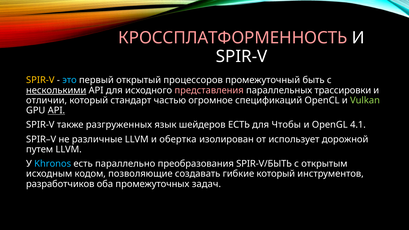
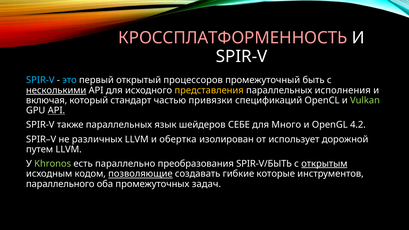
SPIR-V at (40, 80) colour: yellow -> light blue
представления colour: pink -> yellow
трассировки: трассировки -> исполнения
отличии: отличии -> включая
огромное: огромное -> привязки
также разгруженных: разгруженных -> параллельных
шейдеров ЕСТЬ: ЕСТЬ -> СЕБЕ
Чтобы: Чтобы -> Много
4.1: 4.1 -> 4.2
различные: различные -> различных
Khronos colour: light blue -> light green
открытым underline: none -> present
позволяющие underline: none -> present
гибкие который: который -> которые
разработчиков: разработчиков -> параллельного
